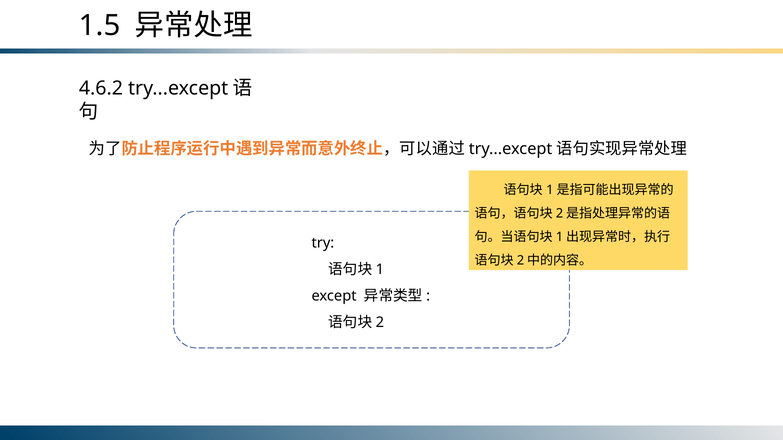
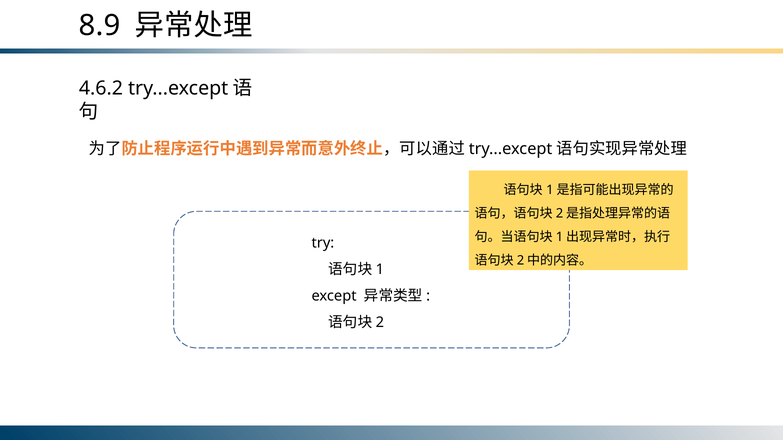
1.5: 1.5 -> 8.9
